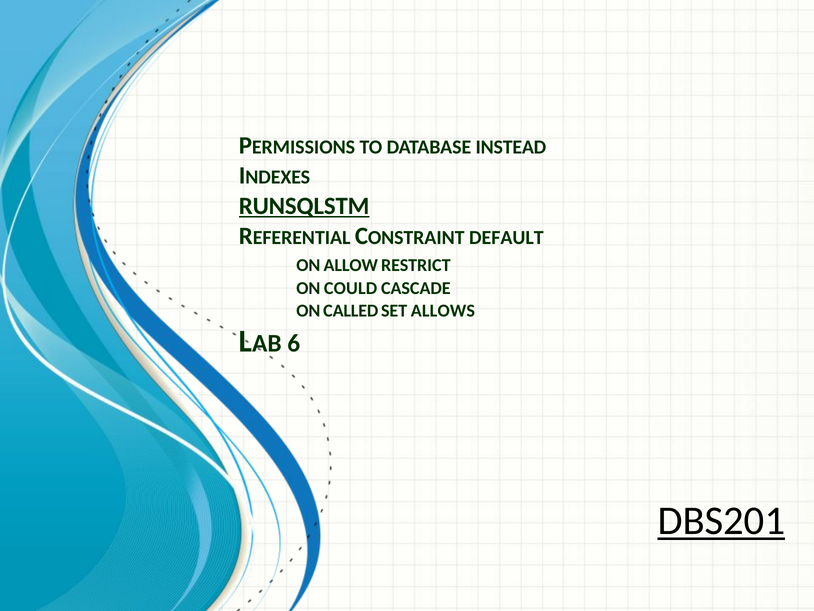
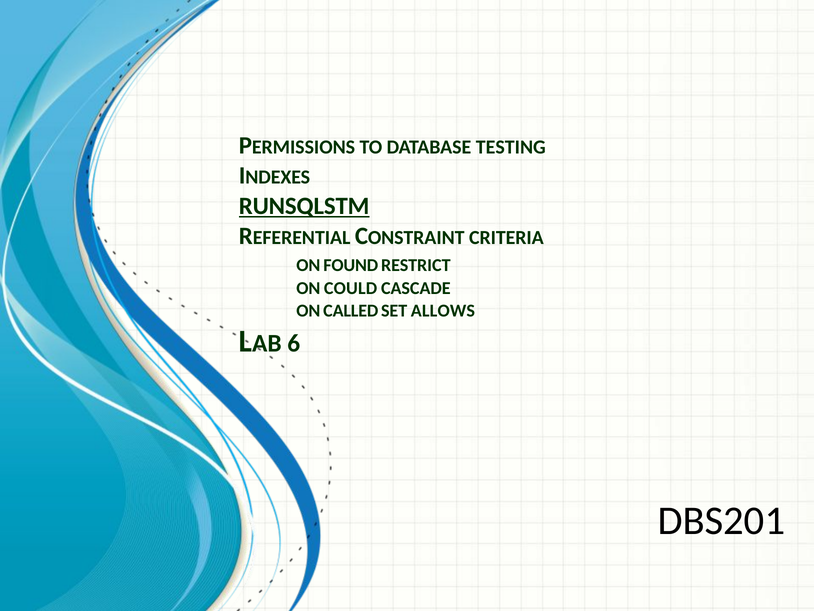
INSTEAD: INSTEAD -> TESTING
DEFAULT: DEFAULT -> CRITERIA
ALLOW: ALLOW -> FOUND
DBS201 underline: present -> none
